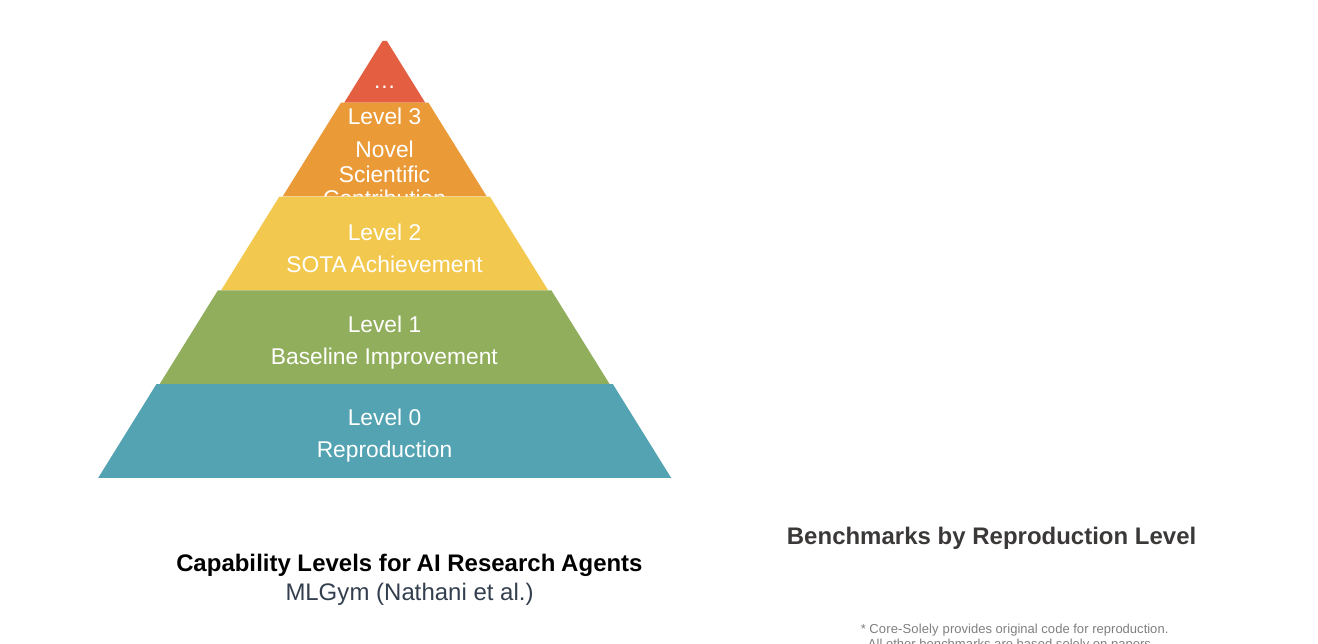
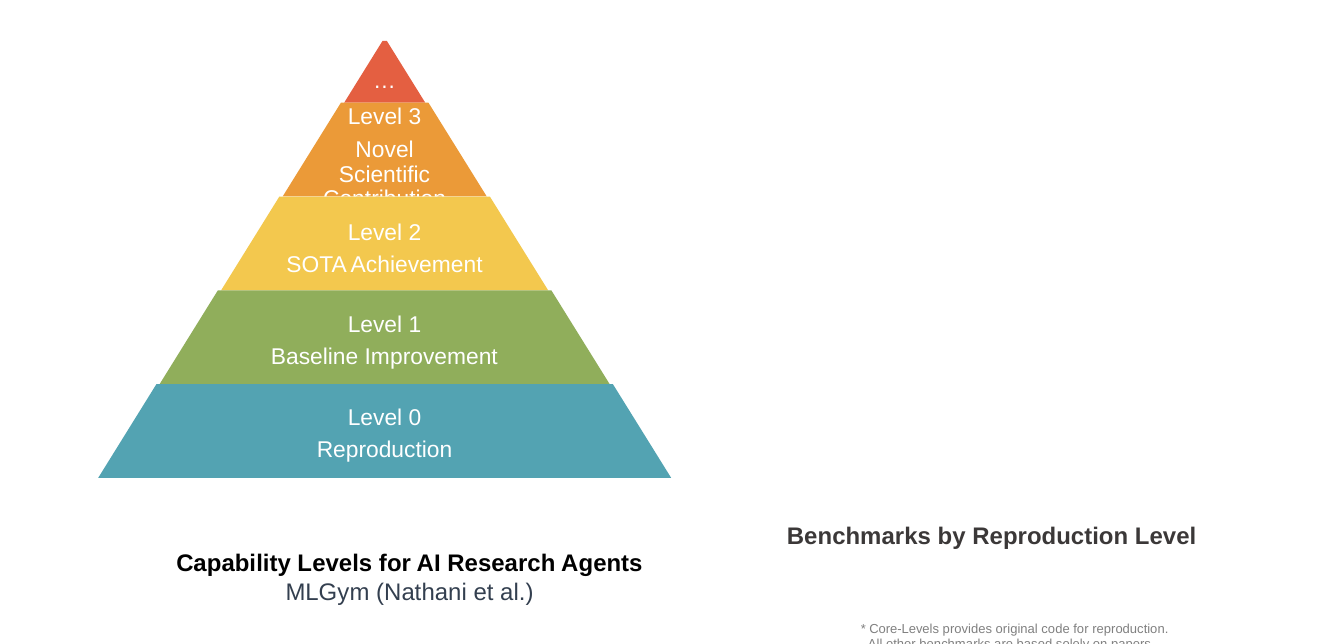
Core-Solely: Core-Solely -> Core-Levels
